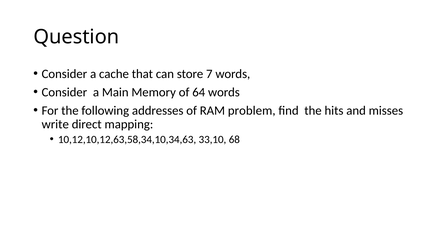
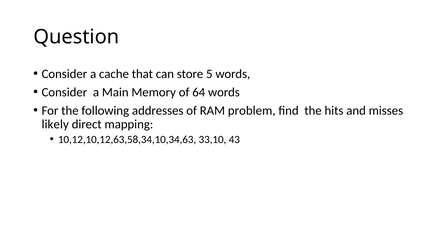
7: 7 -> 5
write: write -> likely
68: 68 -> 43
